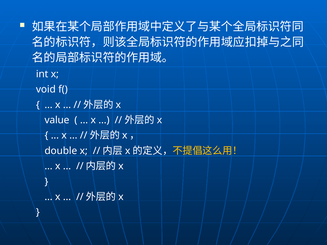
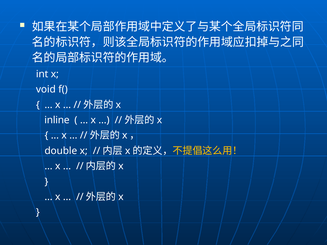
value: value -> inline
